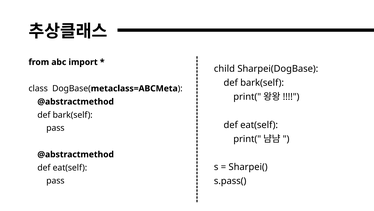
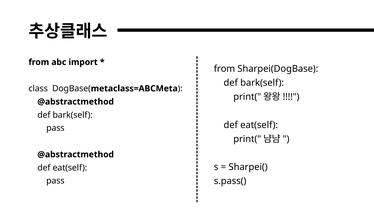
child at (224, 69): child -> from
